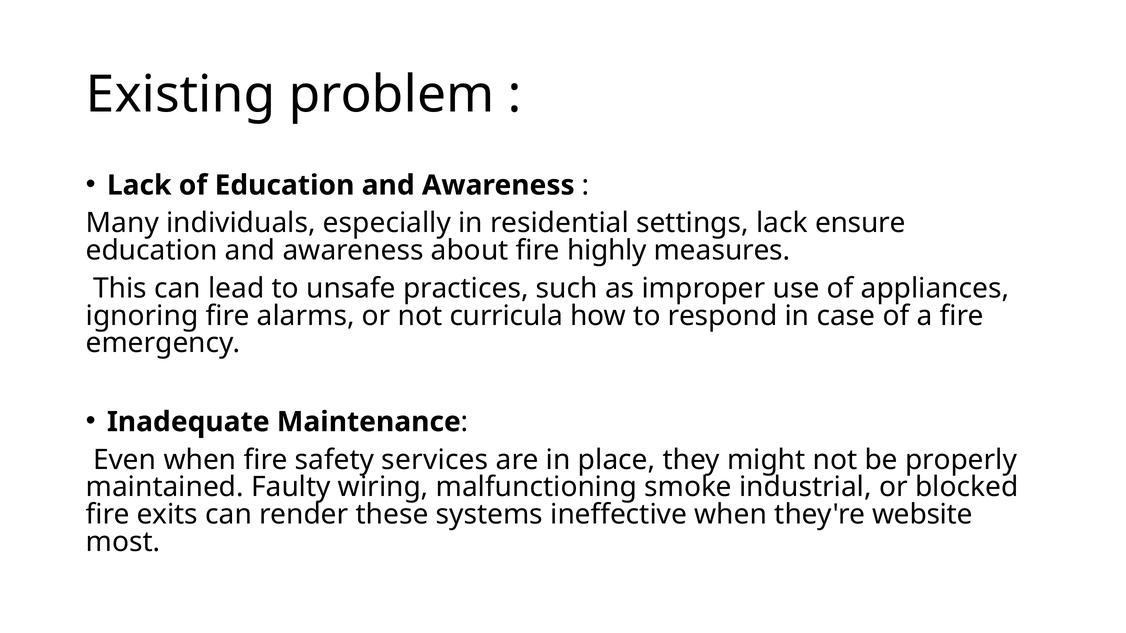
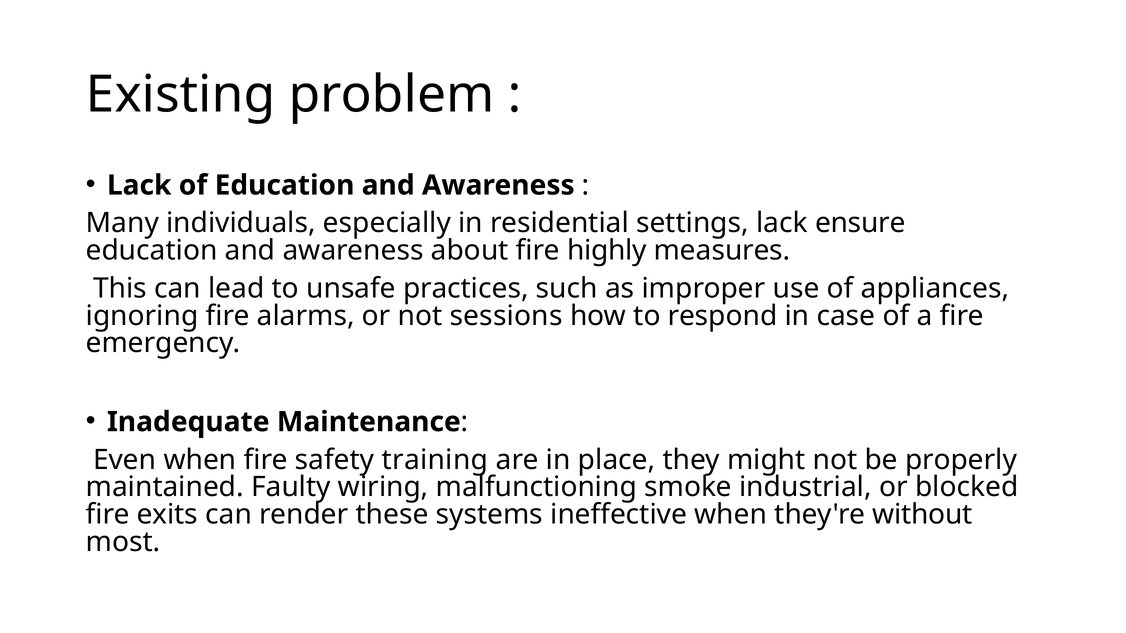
curricula: curricula -> sessions
services: services -> training
website: website -> without
